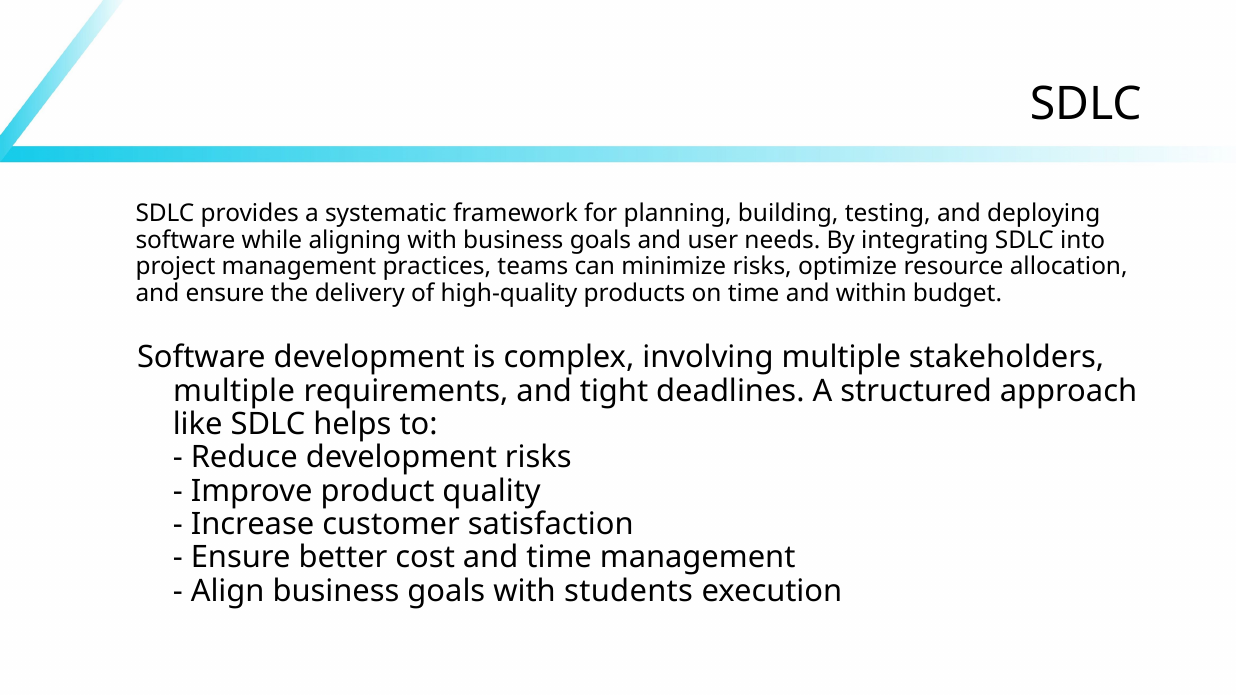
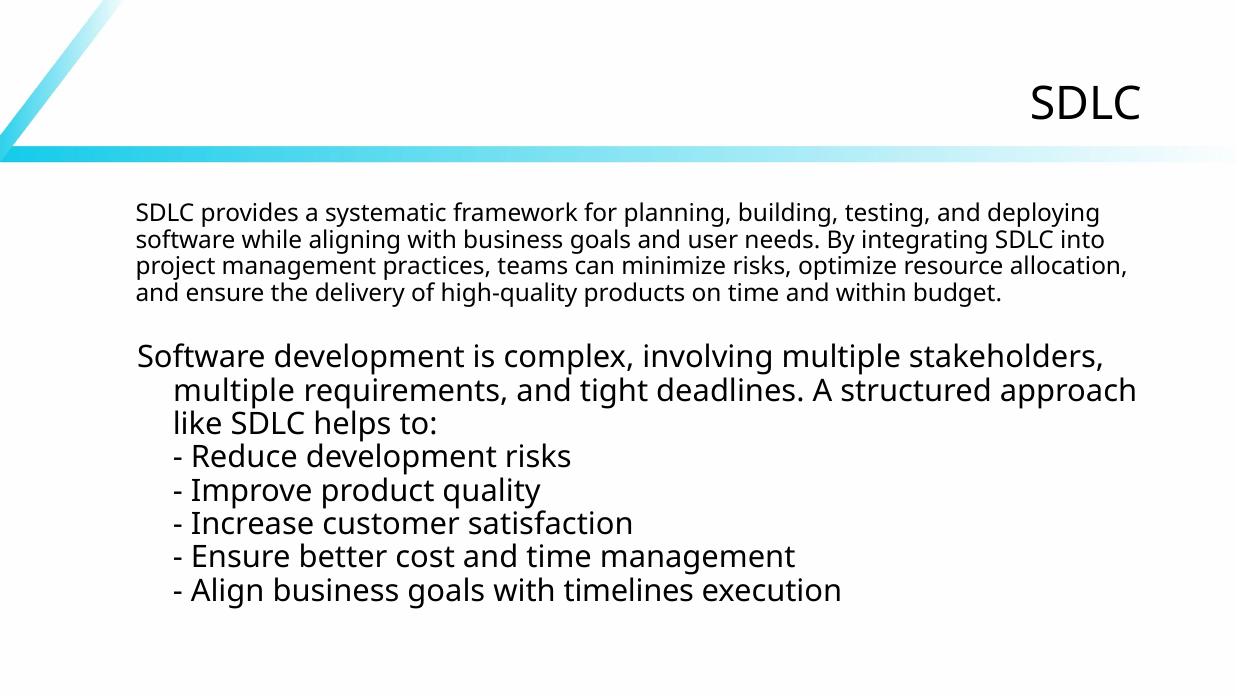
students: students -> timelines
